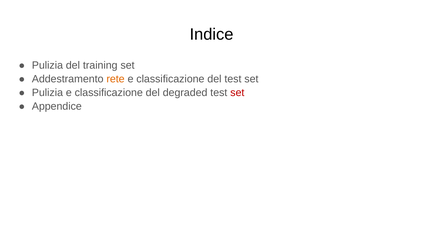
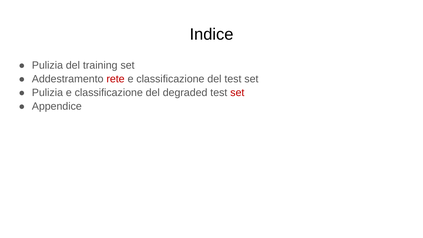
rete colour: orange -> red
